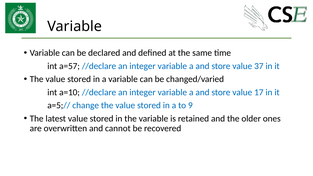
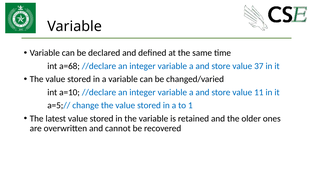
a=57: a=57 -> a=68
17: 17 -> 11
9: 9 -> 1
